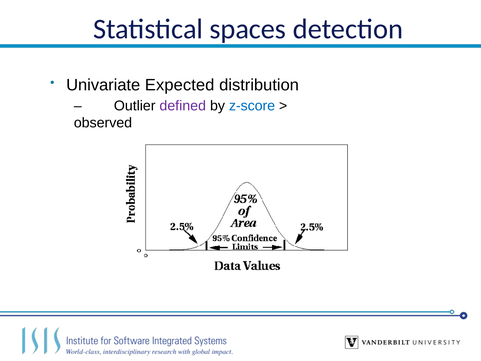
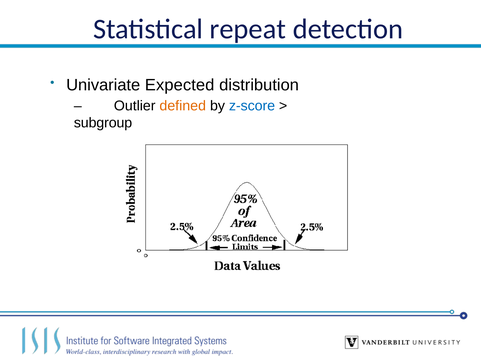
spaces: spaces -> repeat
defined colour: purple -> orange
observed: observed -> subgroup
